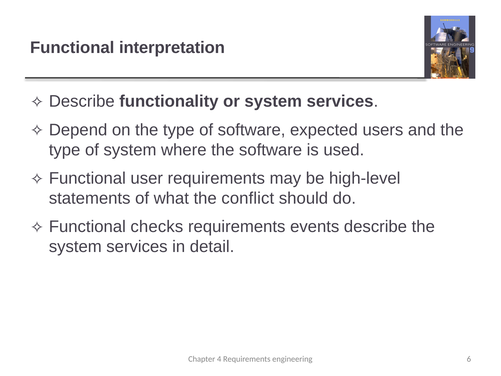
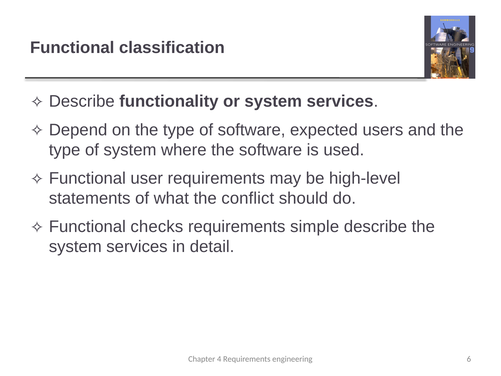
interpretation: interpretation -> classification
events: events -> simple
